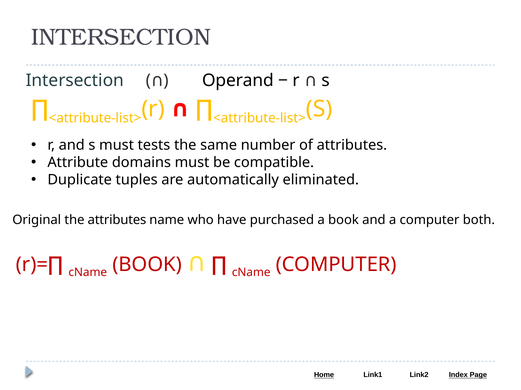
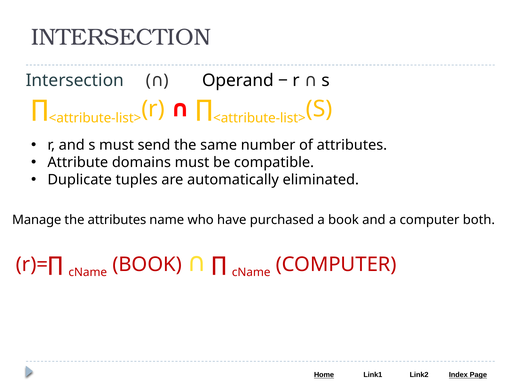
tests: tests -> send
Original: Original -> Manage
